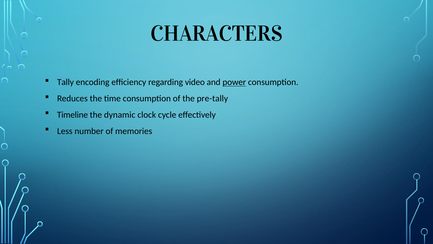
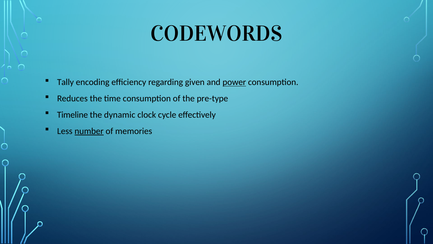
CHARACTERS: CHARACTERS -> CODEWORDS
video: video -> given
pre-tally: pre-tally -> pre-type
number underline: none -> present
